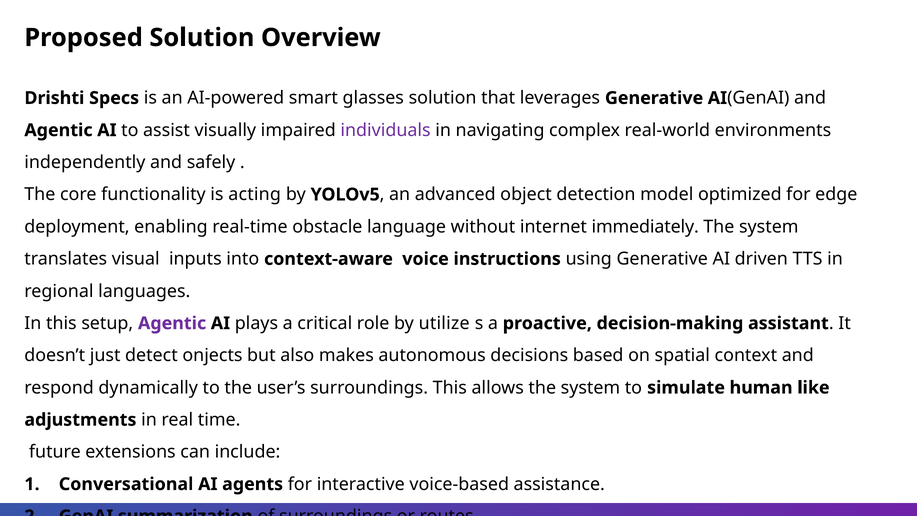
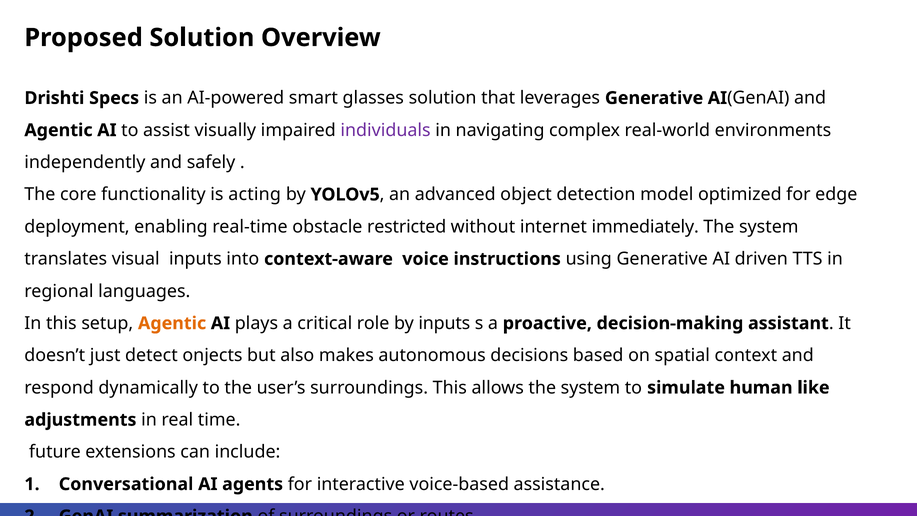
language: language -> restricted
Agentic at (172, 323) colour: purple -> orange
by utilize: utilize -> inputs
